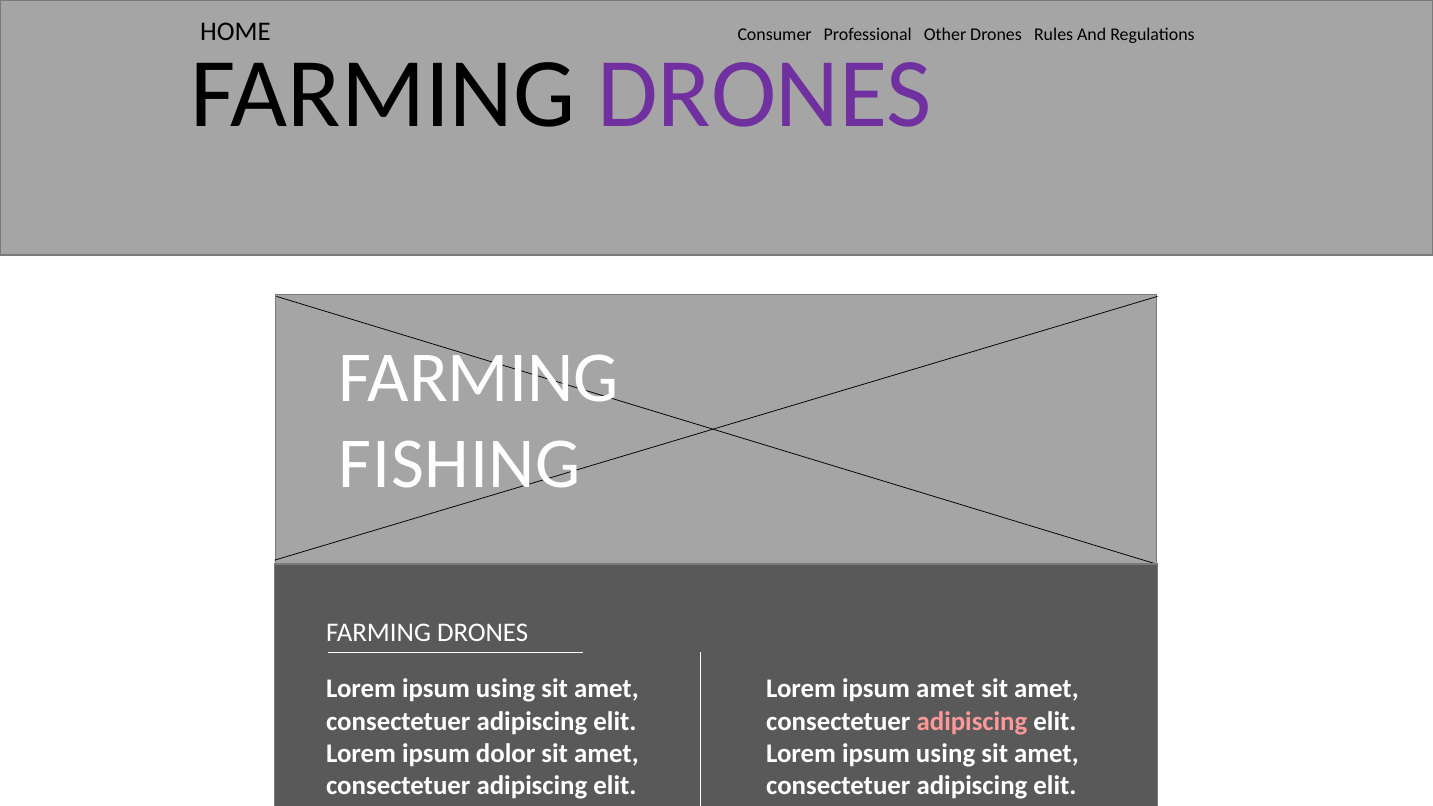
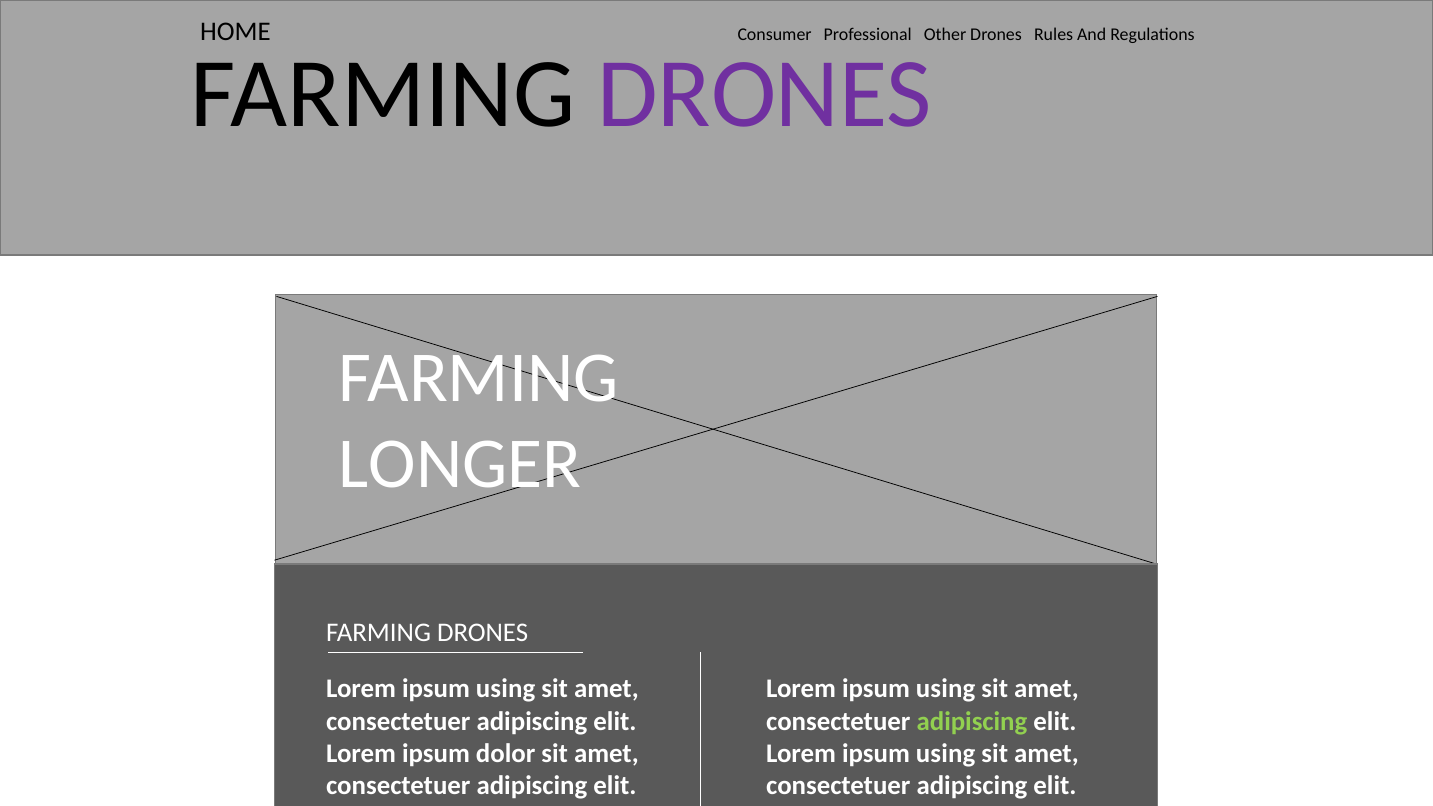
FISHING: FISHING -> LONGER
amet at (946, 689): amet -> using
adipiscing at (972, 721) colour: pink -> light green
